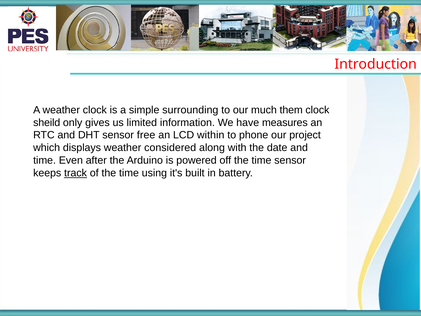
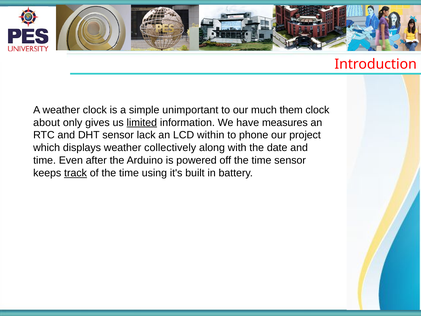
surrounding: surrounding -> unimportant
sheild: sheild -> about
limited underline: none -> present
free: free -> lack
considered: considered -> collectively
